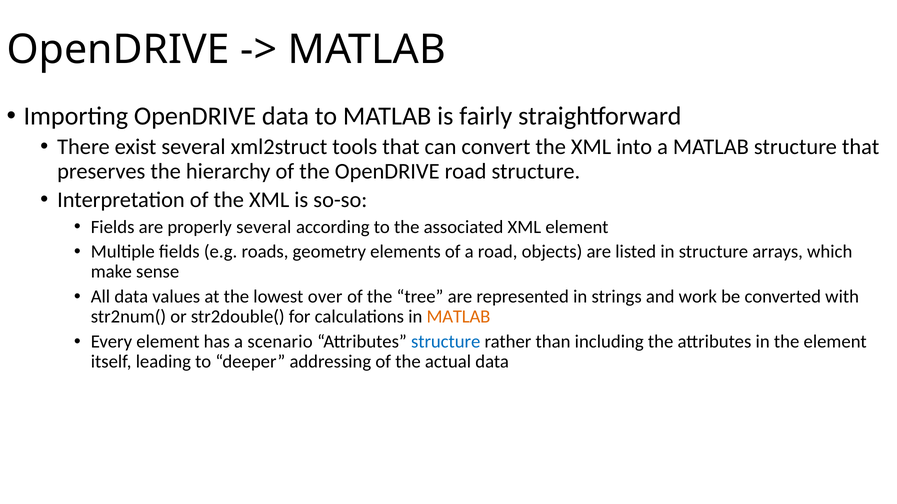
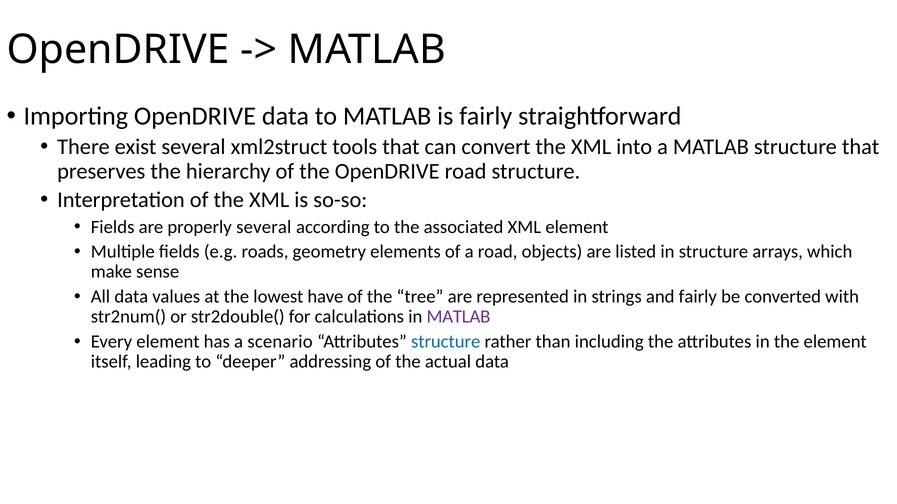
over: over -> have
and work: work -> fairly
MATLAB at (458, 317) colour: orange -> purple
